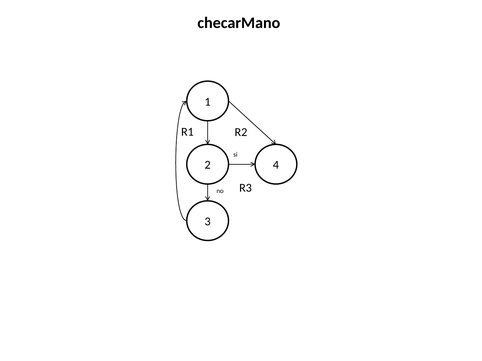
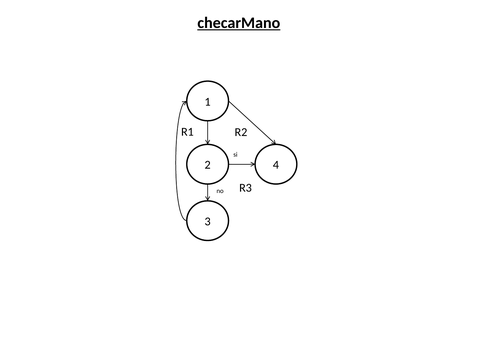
checarMano underline: none -> present
